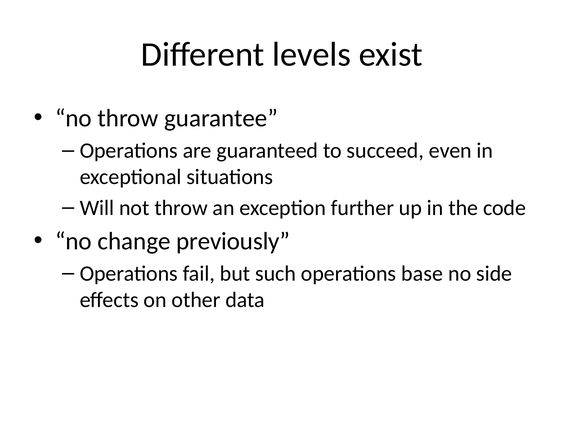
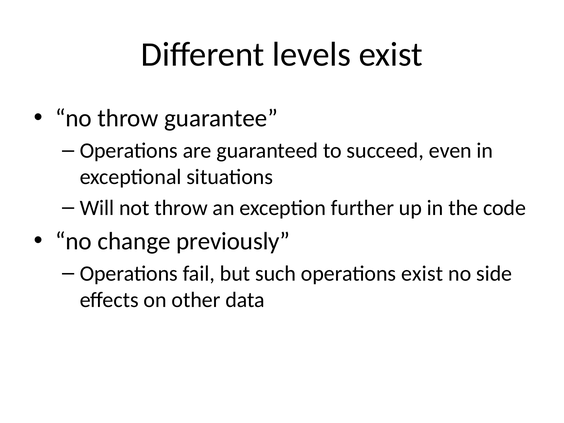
operations base: base -> exist
